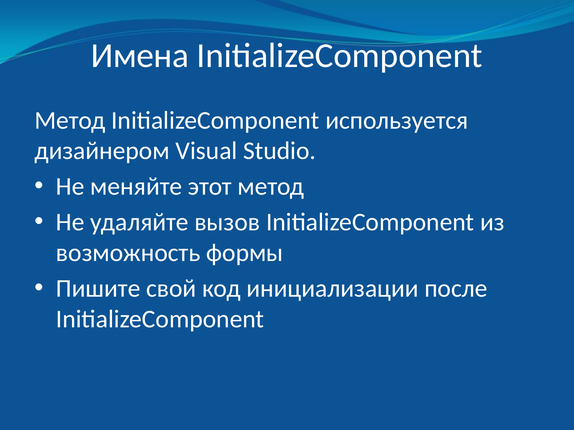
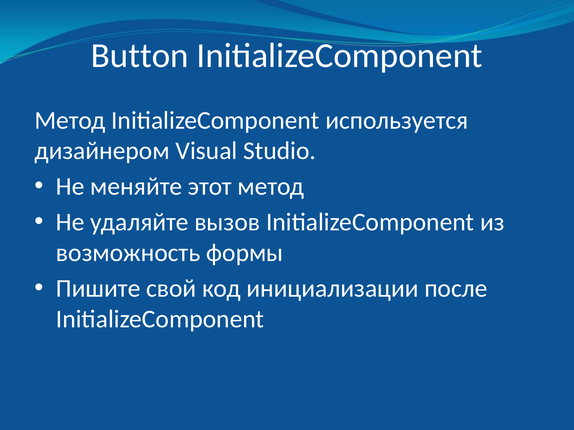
Имена: Имена -> Button
